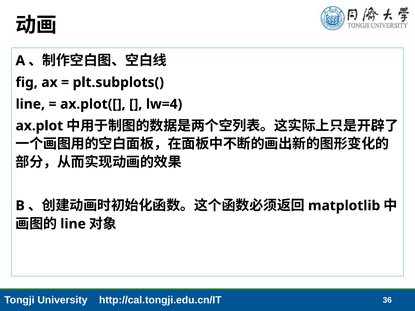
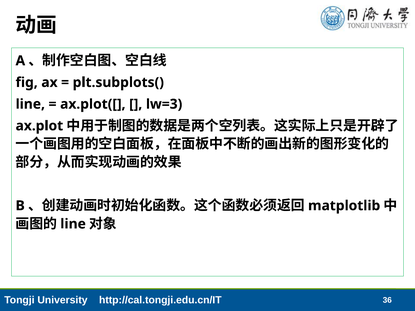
lw=4: lw=4 -> lw=3
